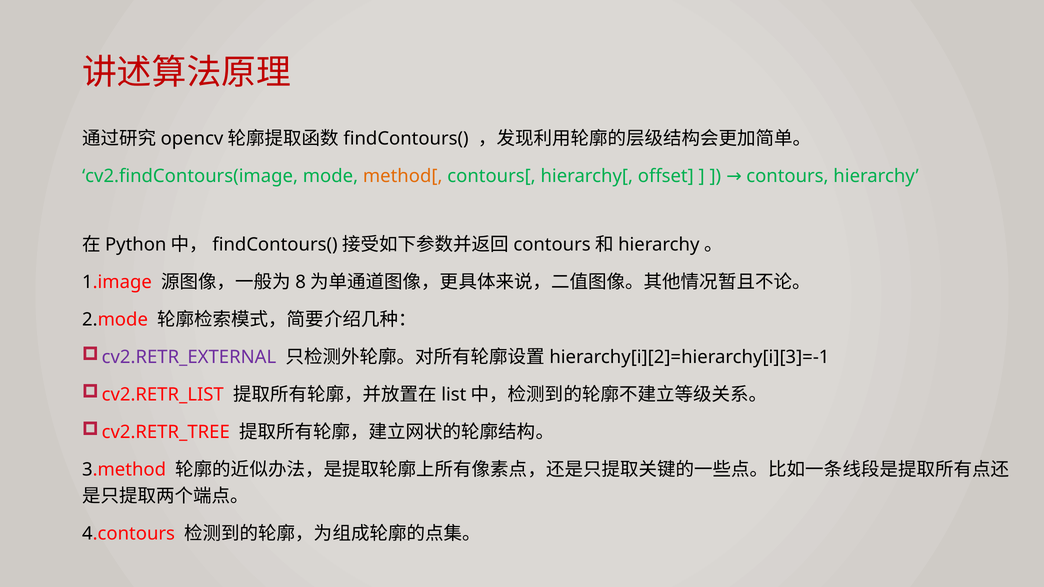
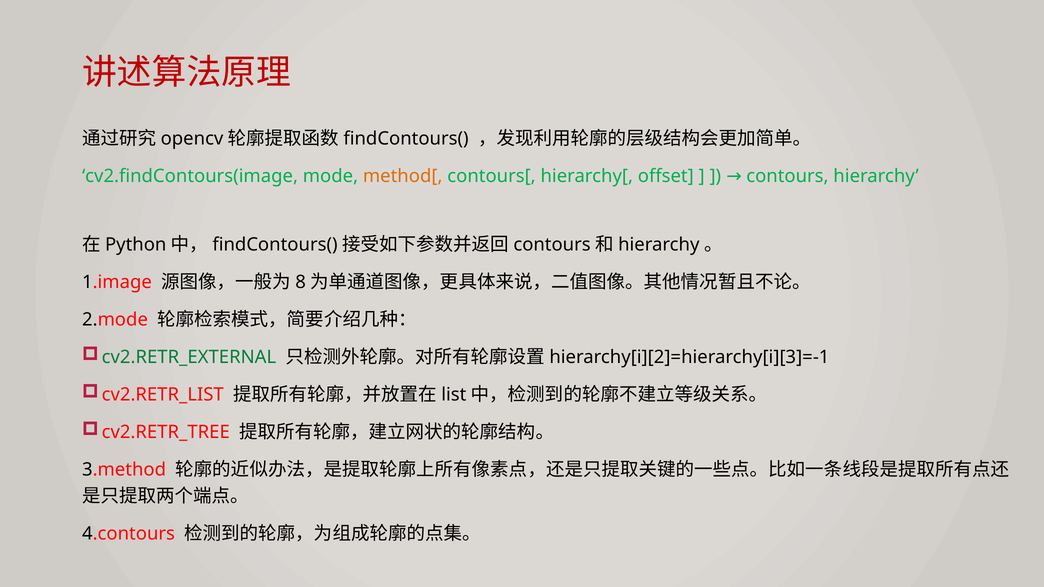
cv2.RETR_EXTERNAL colour: purple -> green
